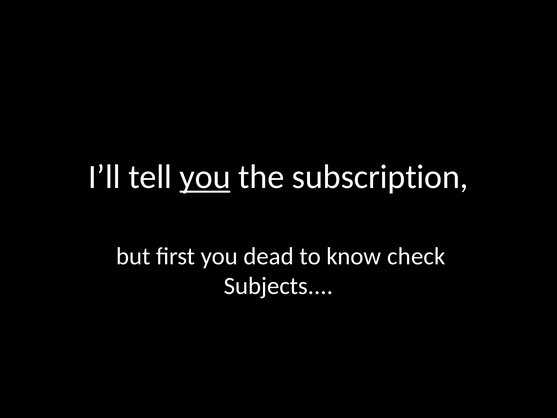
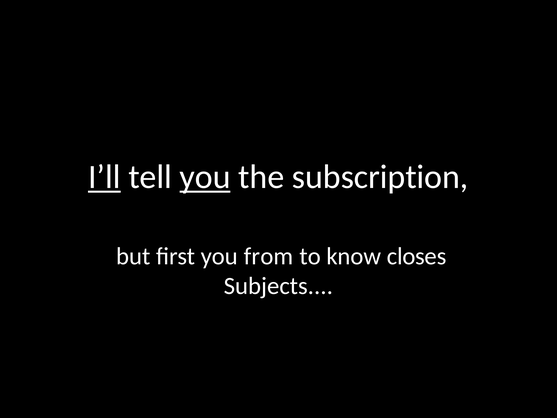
I’ll underline: none -> present
dead: dead -> from
check: check -> closes
